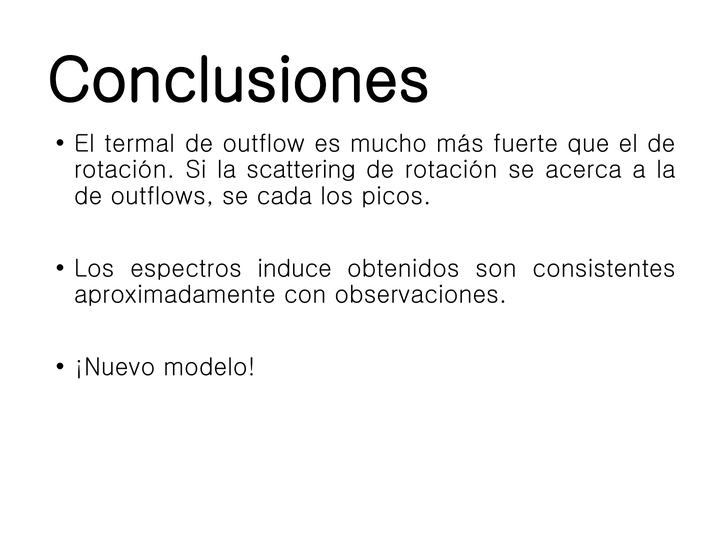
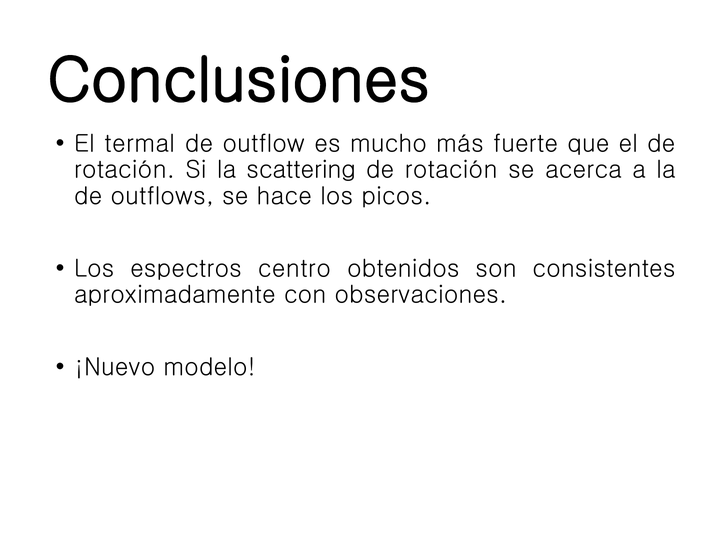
cada: cada -> hace
induce: induce -> centro
